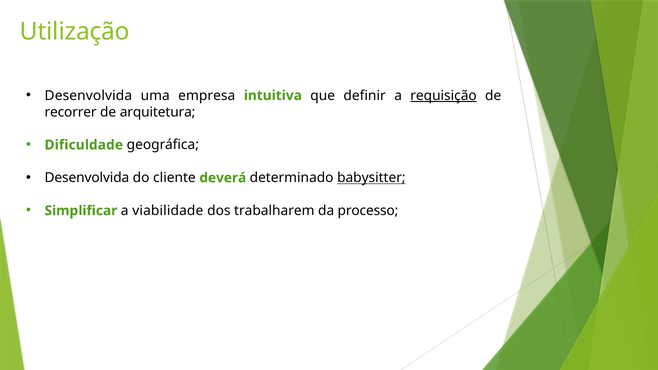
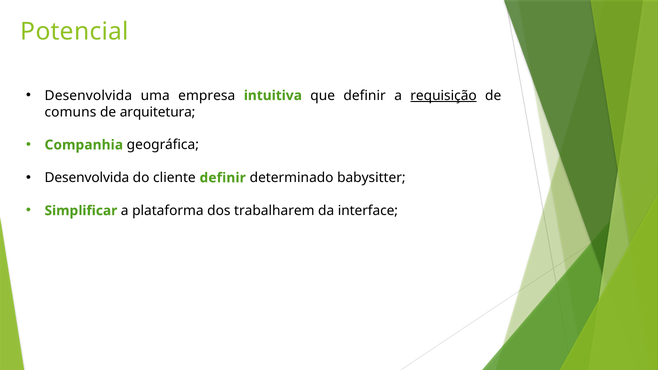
Utilização: Utilização -> Potencial
recorrer: recorrer -> comuns
Dificuldade: Dificuldade -> Companhia
cliente deverá: deverá -> definir
babysitter underline: present -> none
viabilidade: viabilidade -> plataforma
processo: processo -> interface
